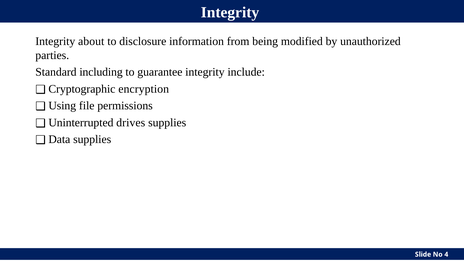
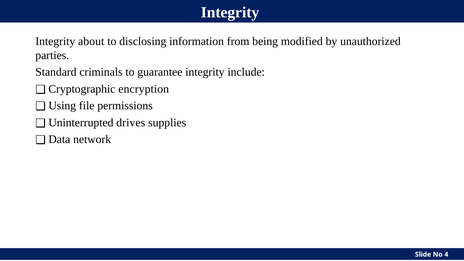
disclosure: disclosure -> disclosing
including: including -> criminals
supplies at (92, 139): supplies -> network
